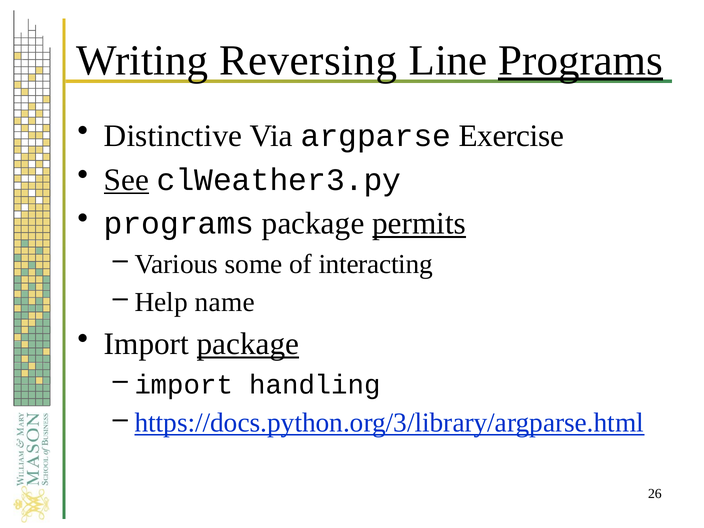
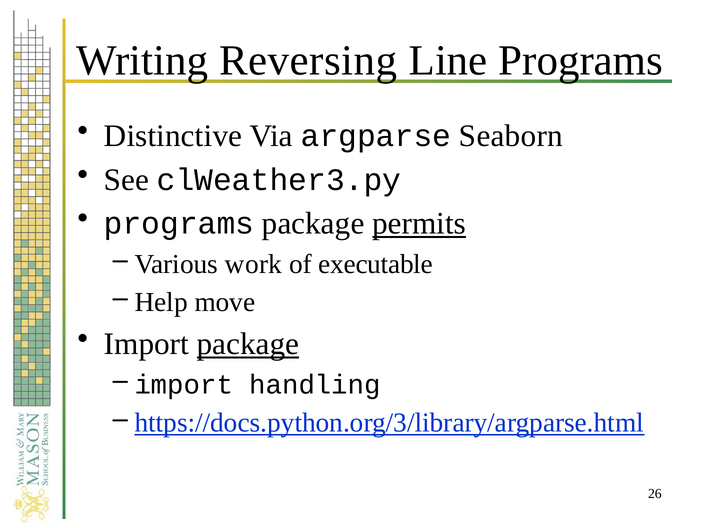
Programs at (581, 61) underline: present -> none
Exercise: Exercise -> Seaborn
See underline: present -> none
some: some -> work
interacting: interacting -> executable
name: name -> move
